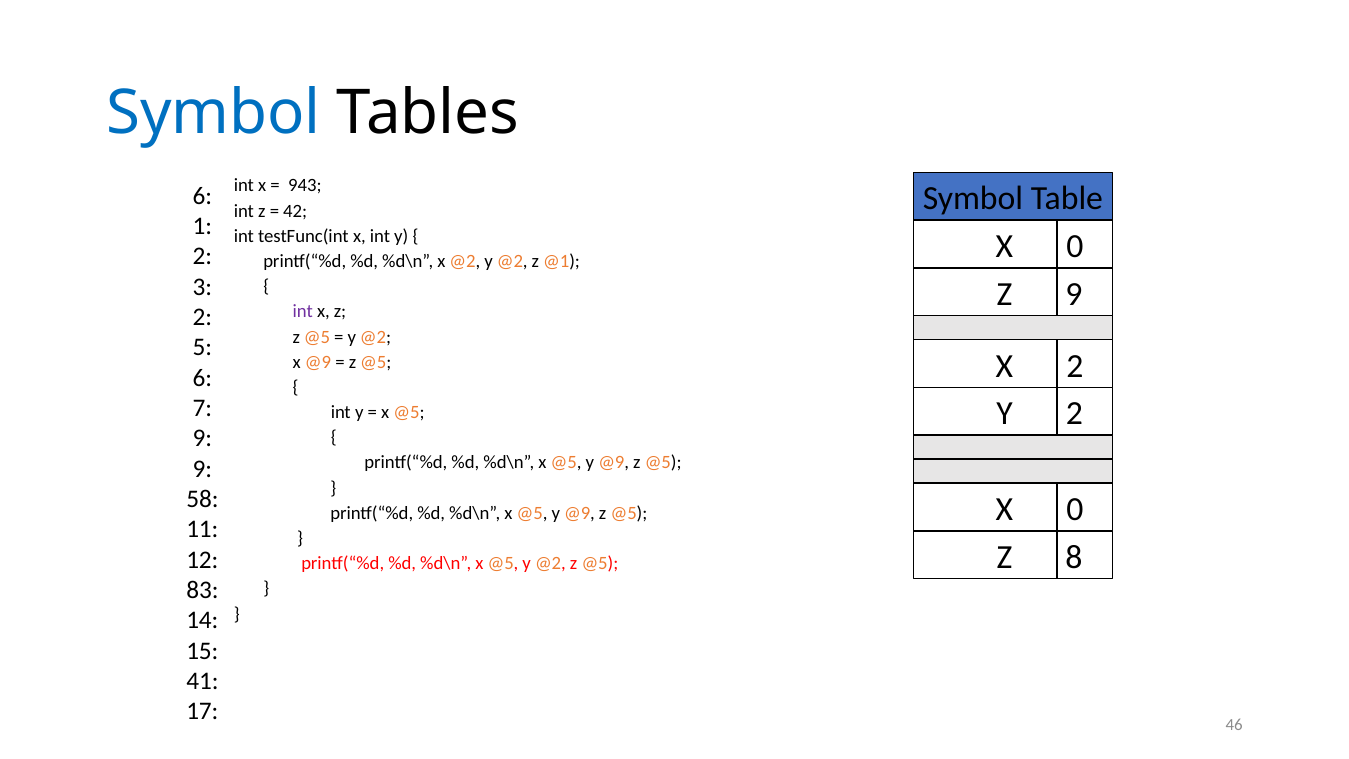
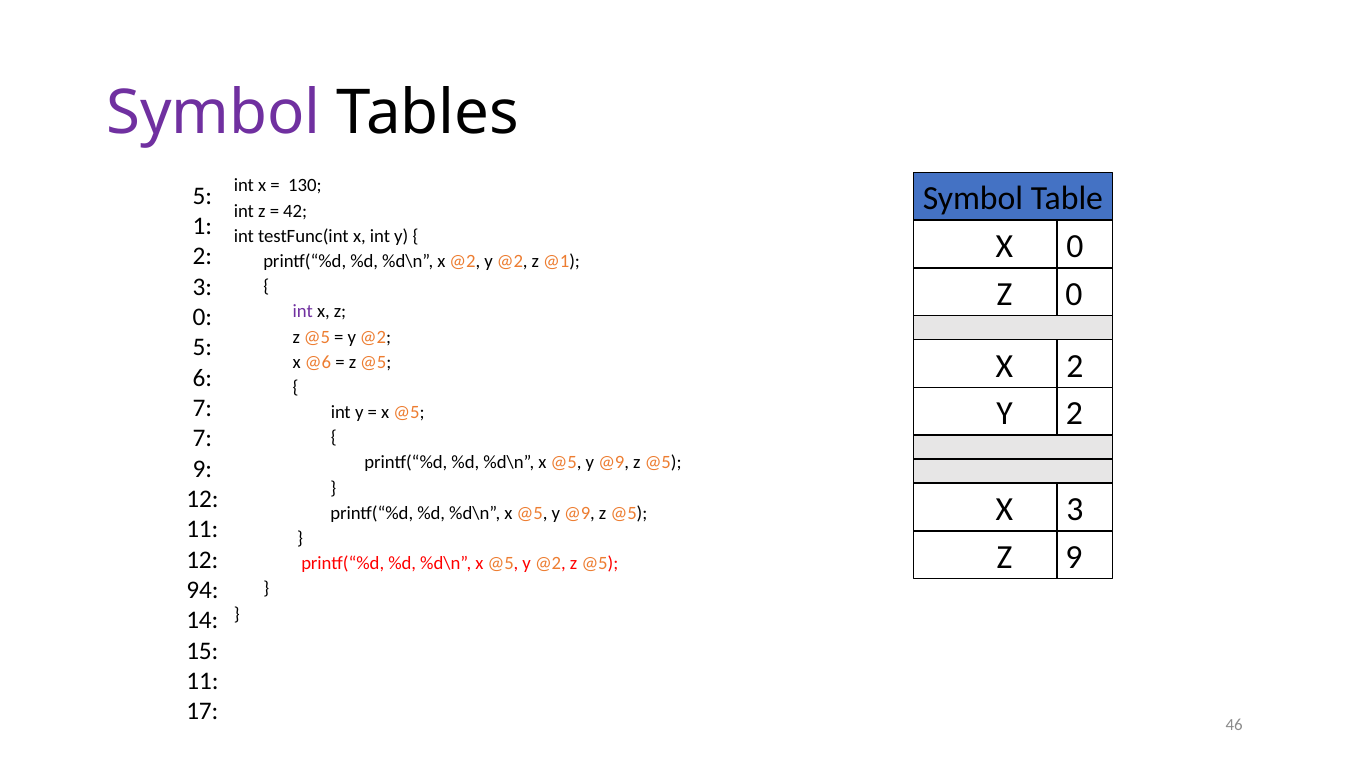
Symbol at (213, 113) colour: blue -> purple
943: 943 -> 130
6 at (202, 196): 6 -> 5
Z 9: 9 -> 0
2 at (202, 317): 2 -> 0
x @9: @9 -> @6
9 at (202, 438): 9 -> 7
58 at (202, 499): 58 -> 12
0 at (1075, 509): 0 -> 3
Z 8: 8 -> 9
83: 83 -> 94
41 at (202, 681): 41 -> 11
